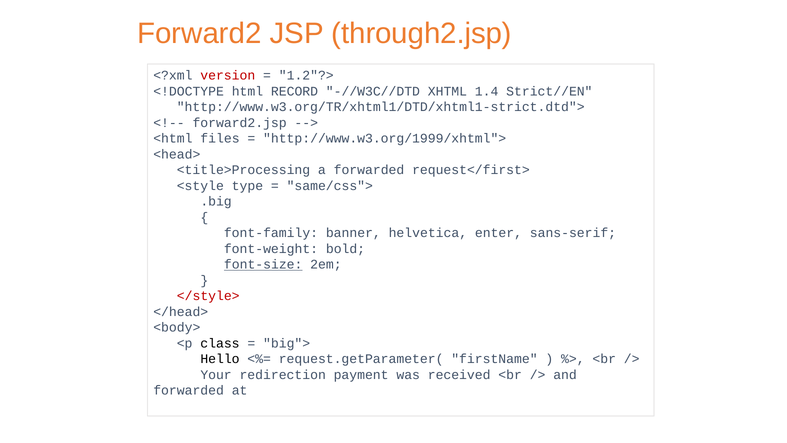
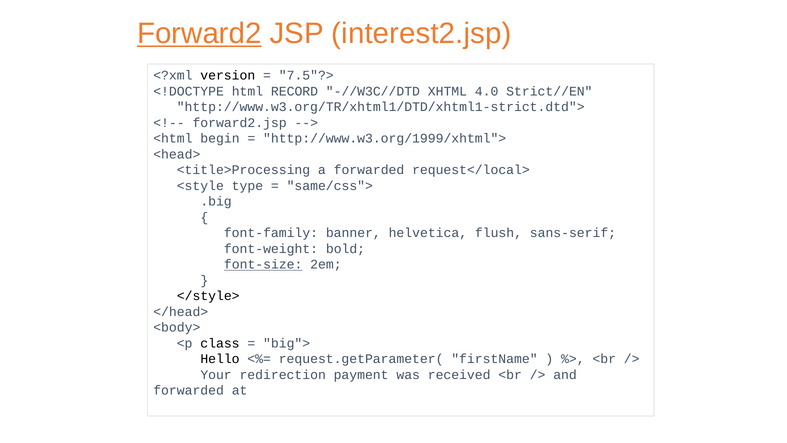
Forward2 underline: none -> present
through2.jsp: through2.jsp -> interest2.jsp
version colour: red -> black
1.2"?>: 1.2"?> -> 7.5"?>
1.4: 1.4 -> 4.0
files: files -> begin
request</first>: request</first> -> request</local>
enter: enter -> flush
</style> colour: red -> black
